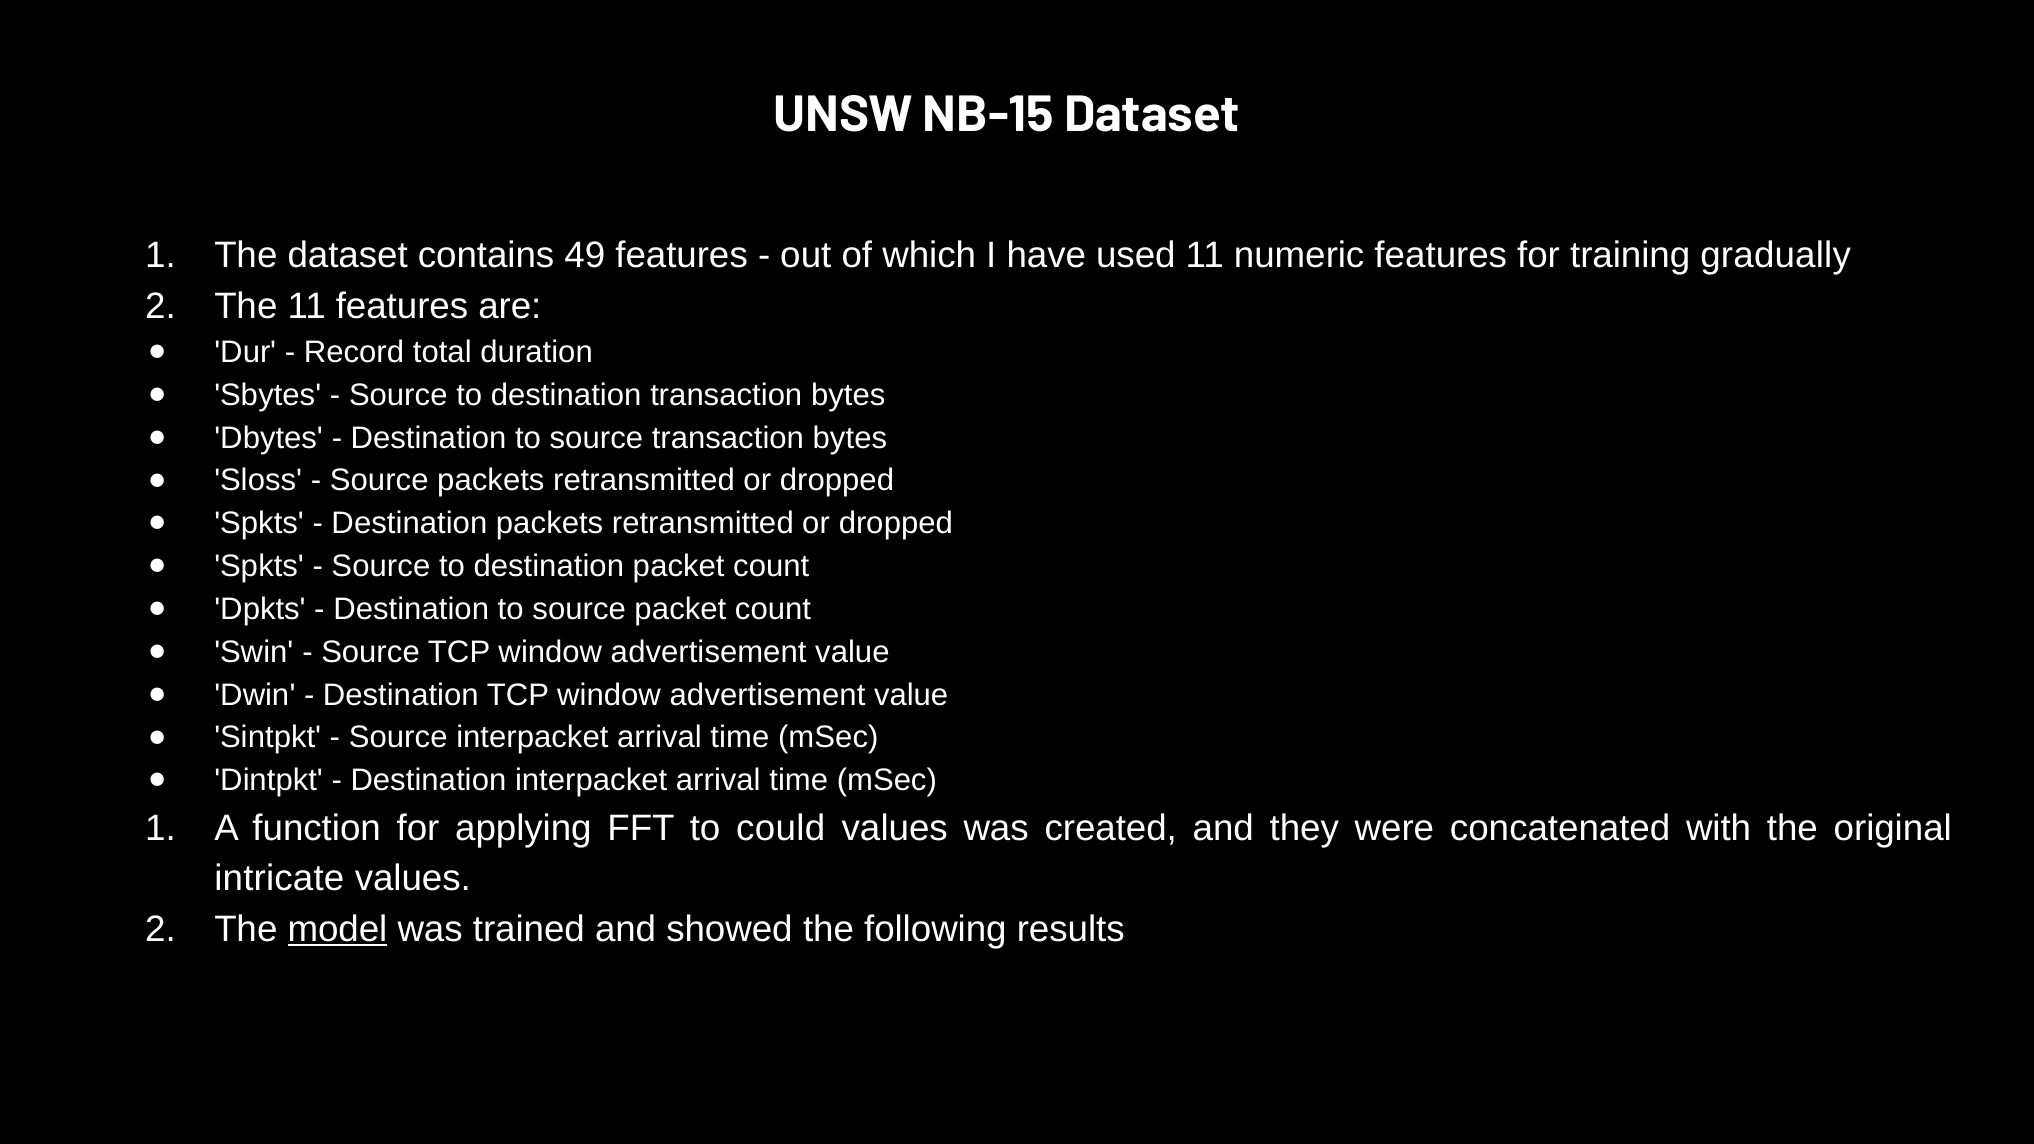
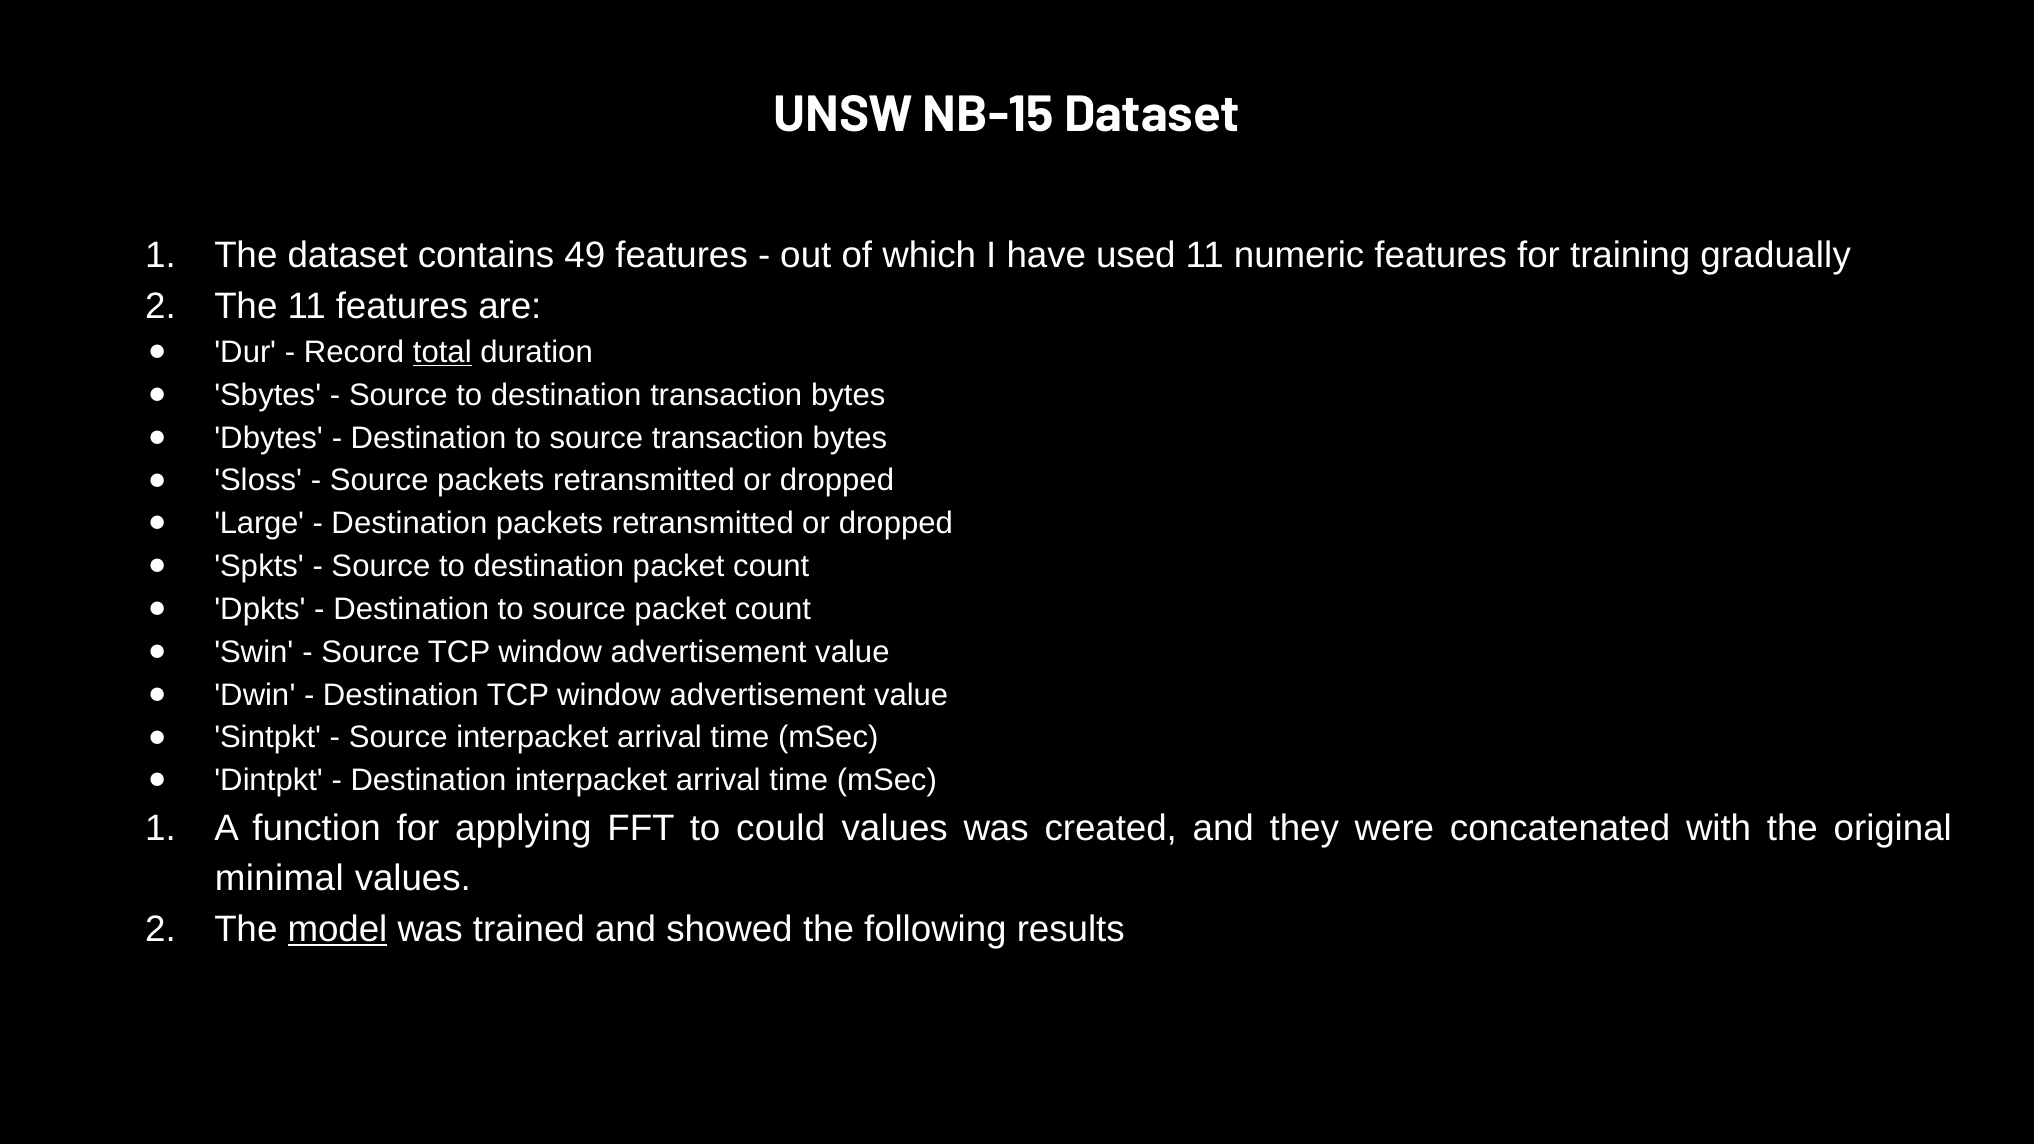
total underline: none -> present
Spkts at (259, 524): Spkts -> Large
intricate: intricate -> minimal
